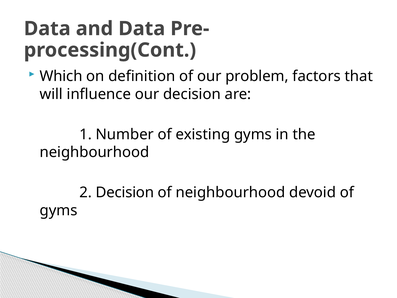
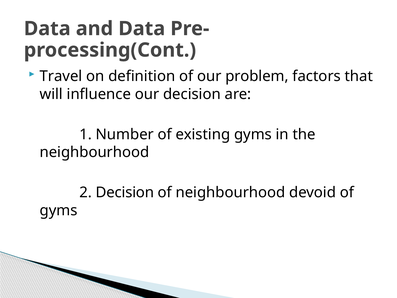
Which: Which -> Travel
